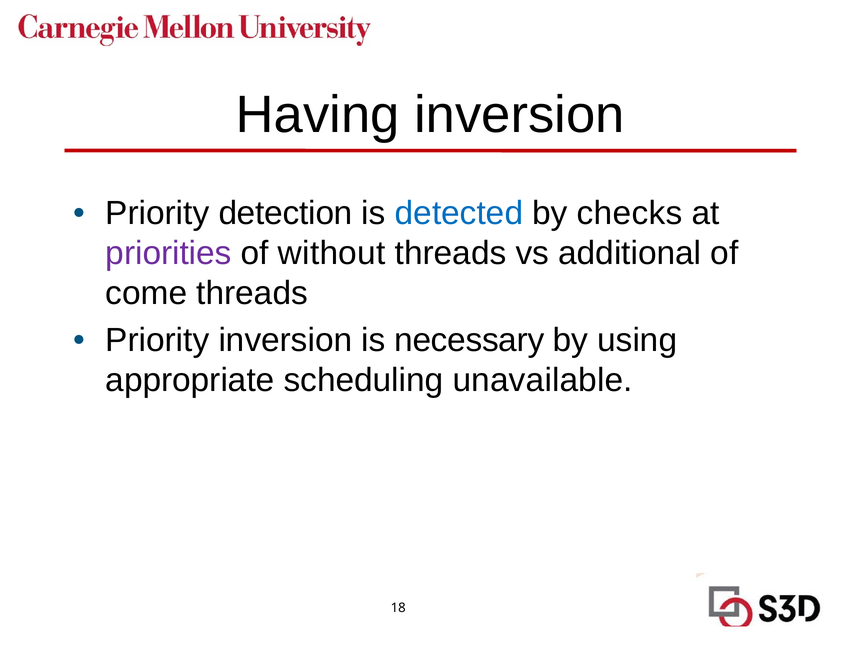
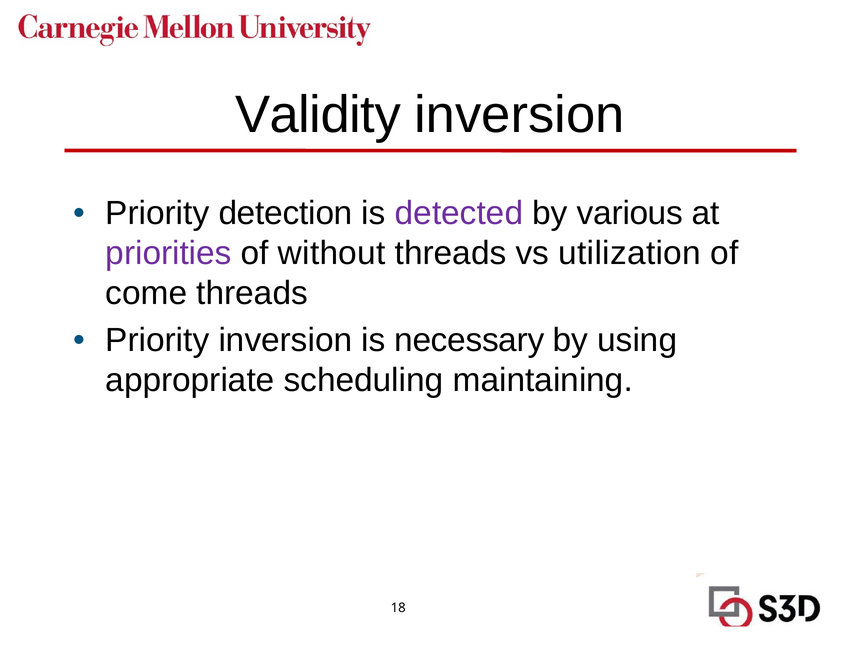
Having: Having -> Validity
detected colour: blue -> purple
checks: checks -> various
additional: additional -> utilization
unavailable: unavailable -> maintaining
